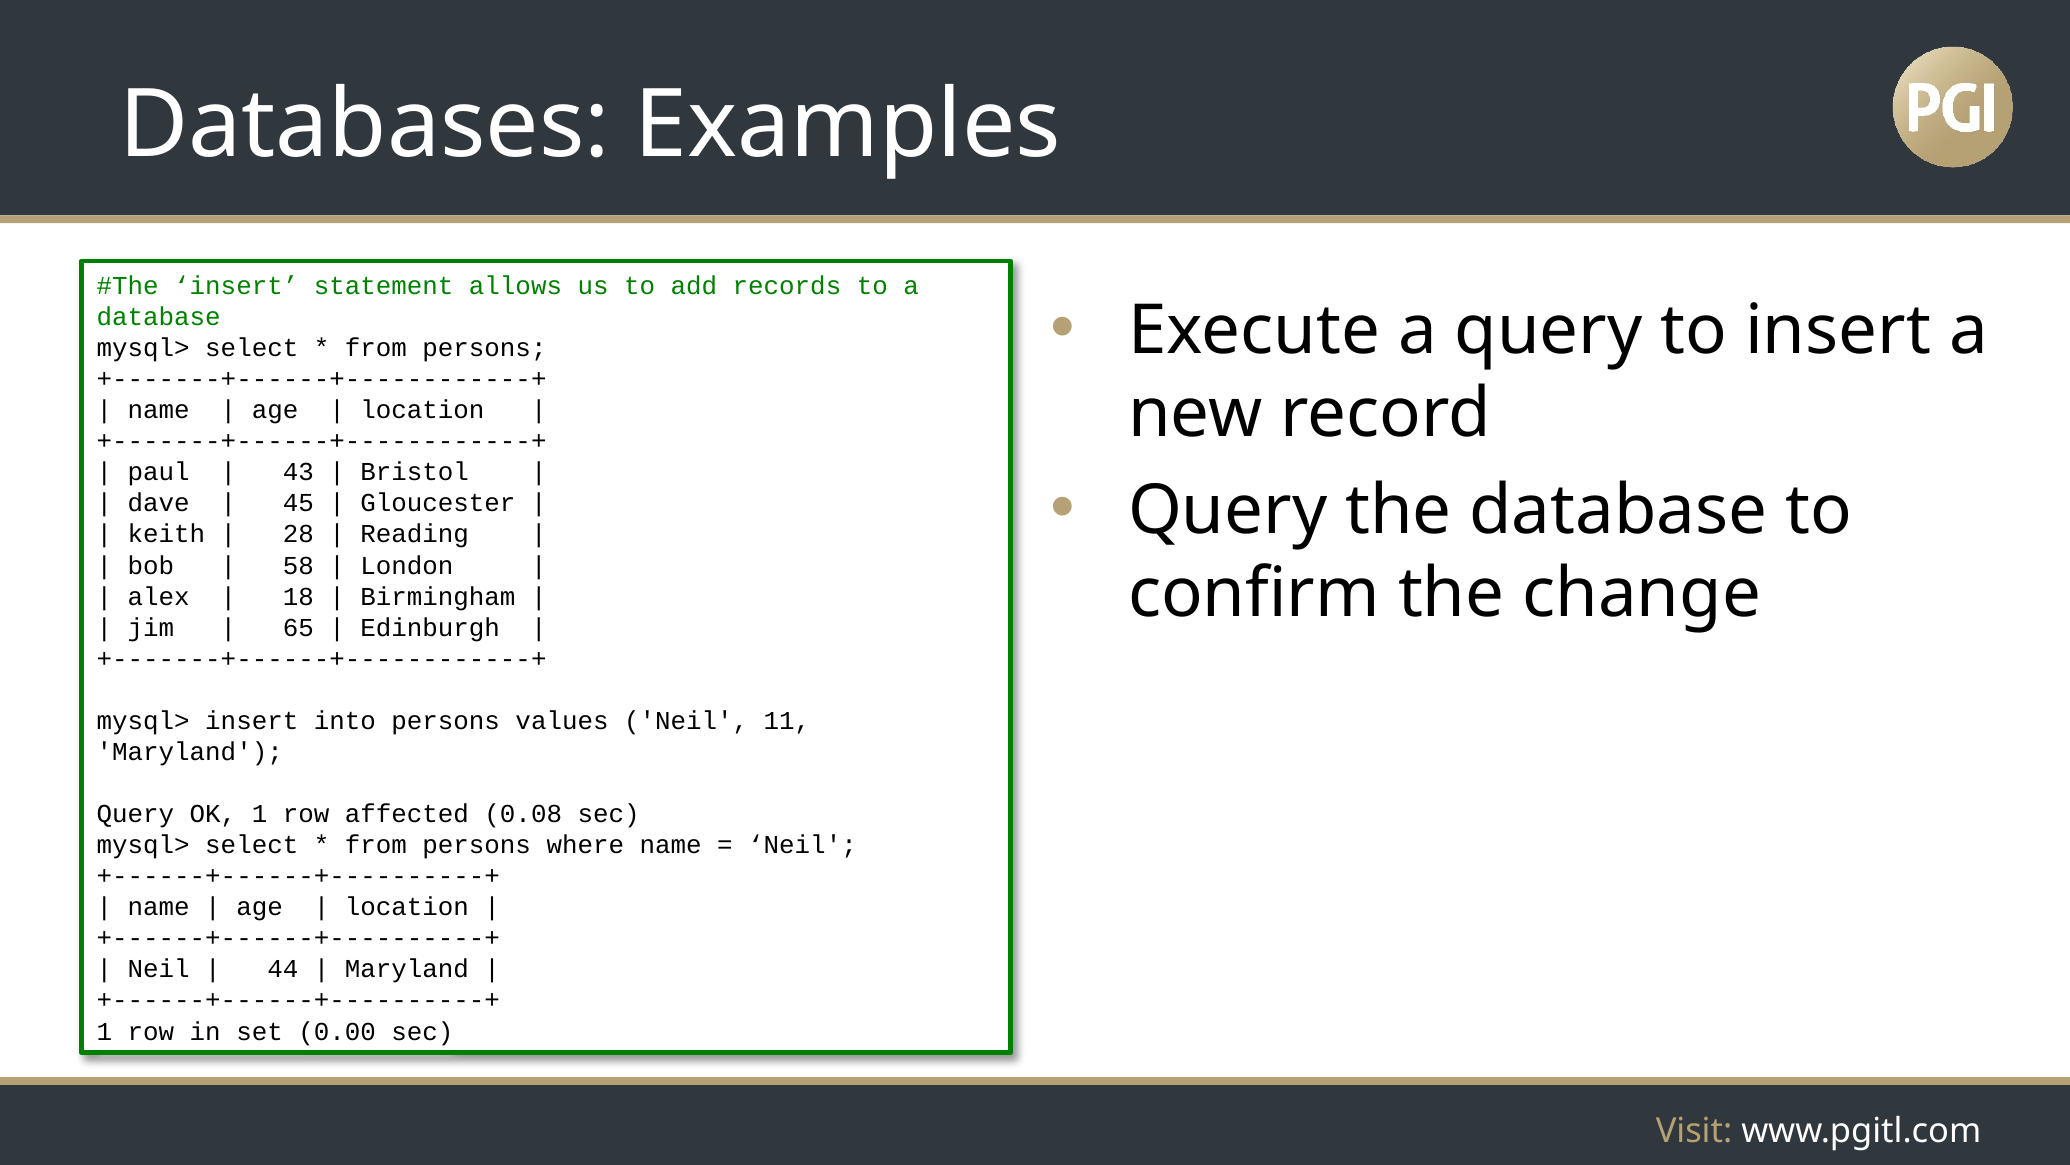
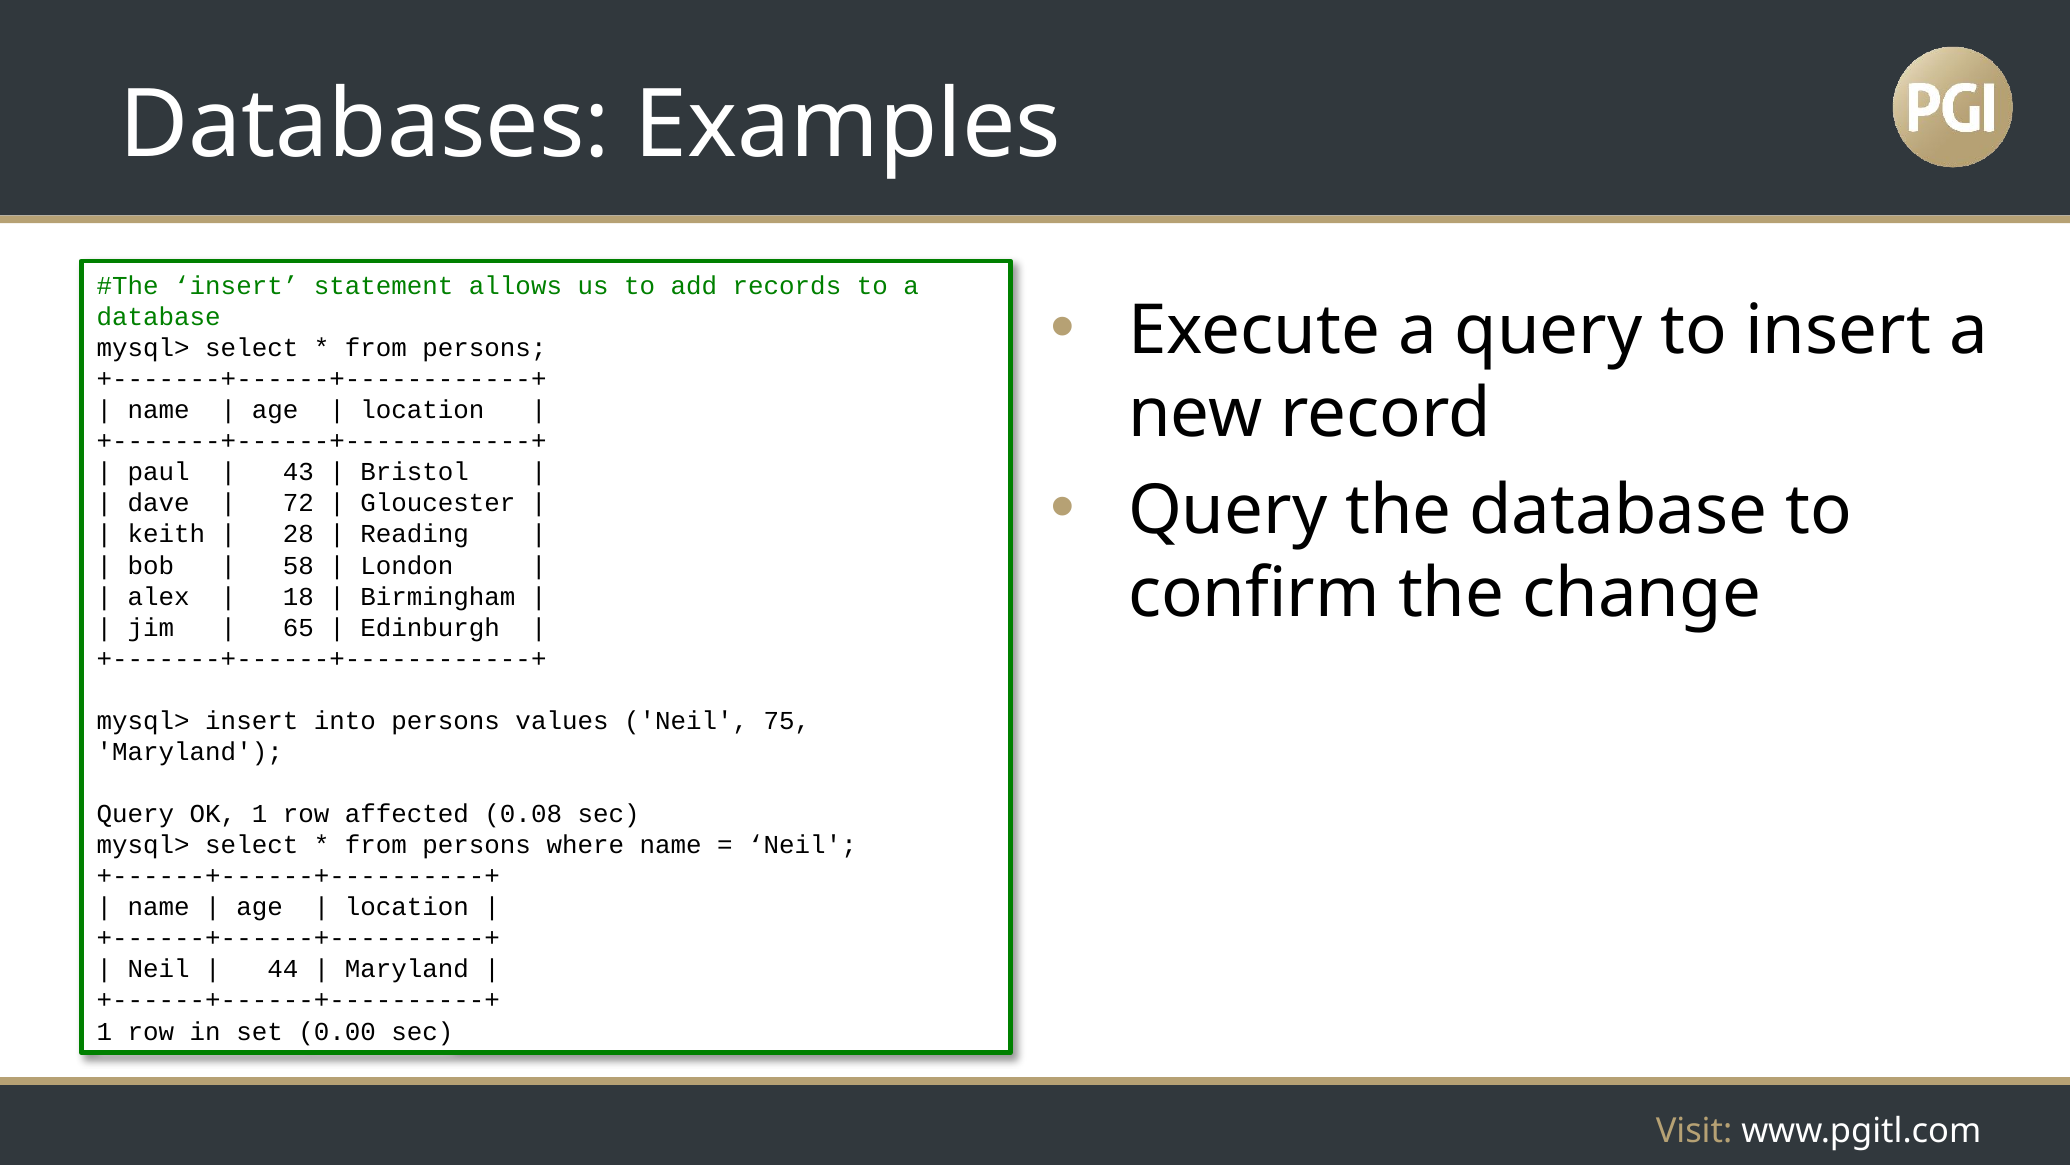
45: 45 -> 72
11: 11 -> 75
